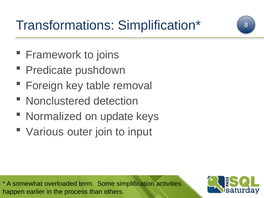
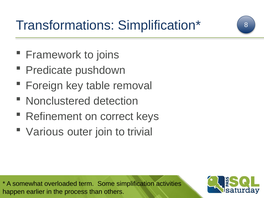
Normalized: Normalized -> Refinement
update: update -> correct
input: input -> trivial
